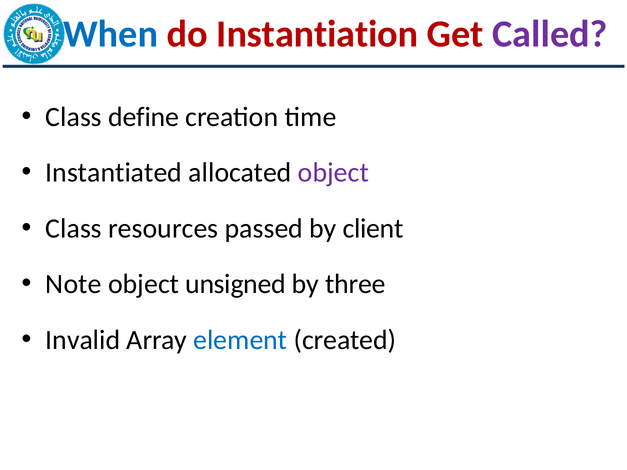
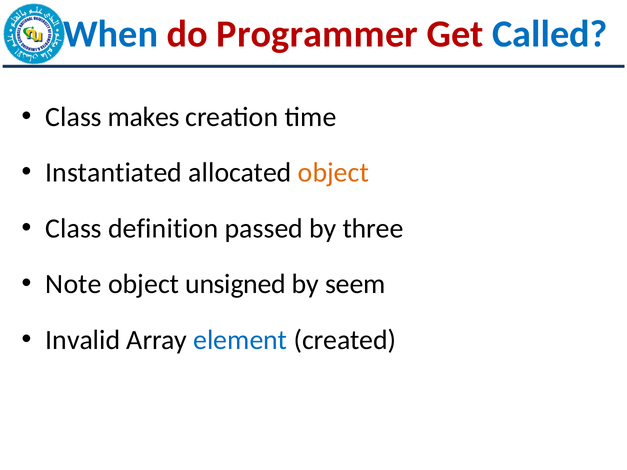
Instantiation: Instantiation -> Programmer
Called colour: purple -> blue
define: define -> makes
object at (333, 173) colour: purple -> orange
resources: resources -> definition
client: client -> three
three: three -> seem
